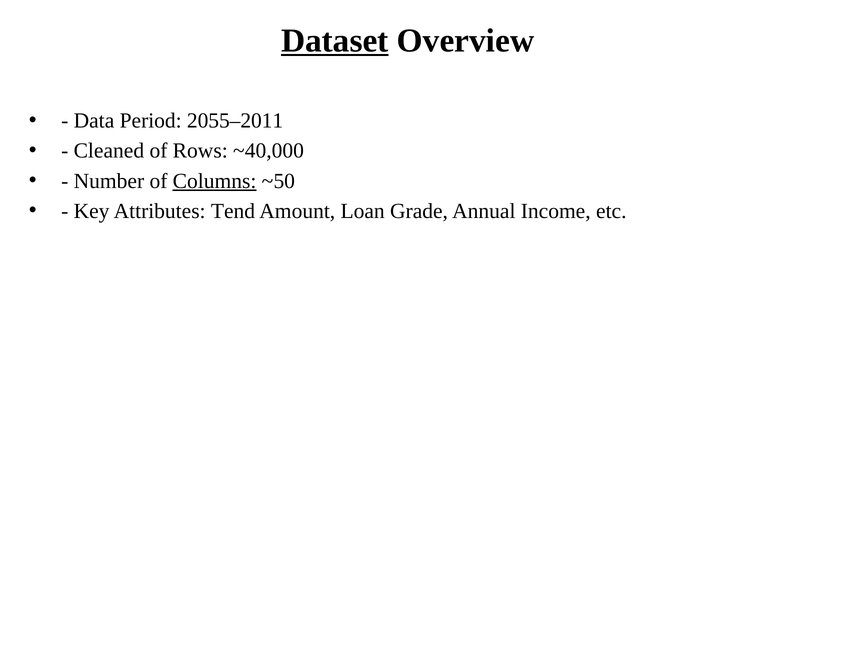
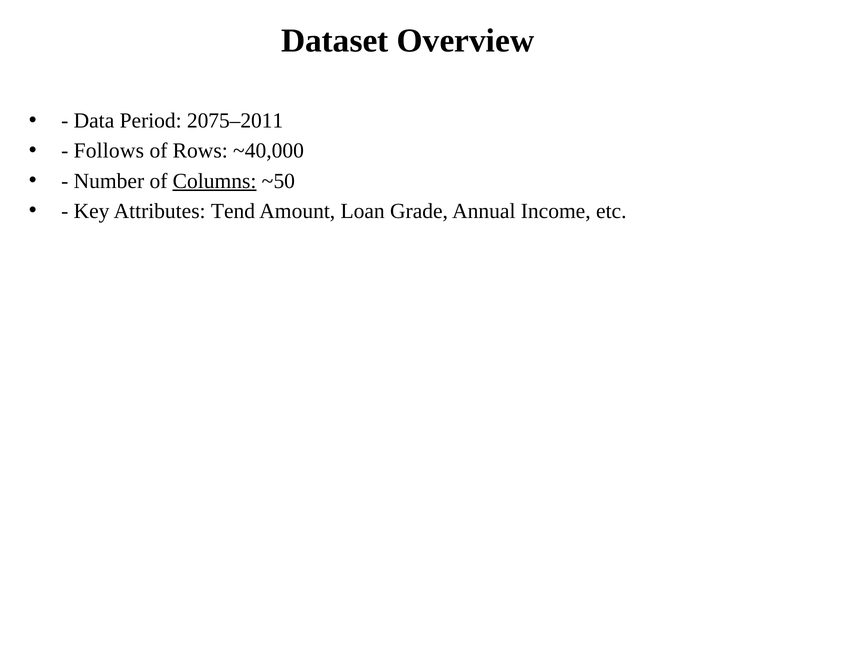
Dataset underline: present -> none
2055–2011: 2055–2011 -> 2075–2011
Cleaned: Cleaned -> Follows
